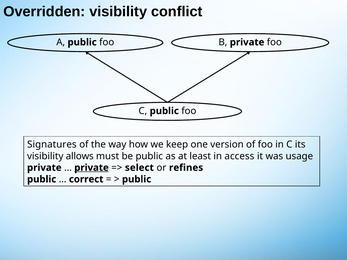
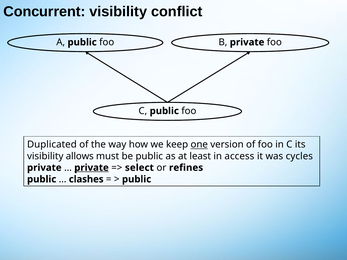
Overridden: Overridden -> Concurrent
Signatures: Signatures -> Duplicated
one underline: none -> present
usage: usage -> cycles
correct: correct -> clashes
